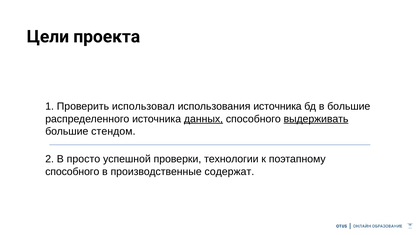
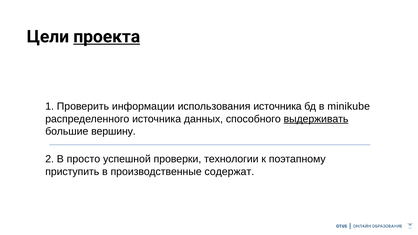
проекта underline: none -> present
использовал: использовал -> информации
в большие: большие -> minikube
данных underline: present -> none
стендом: стендом -> вершину
способного at (72, 172): способного -> приступить
